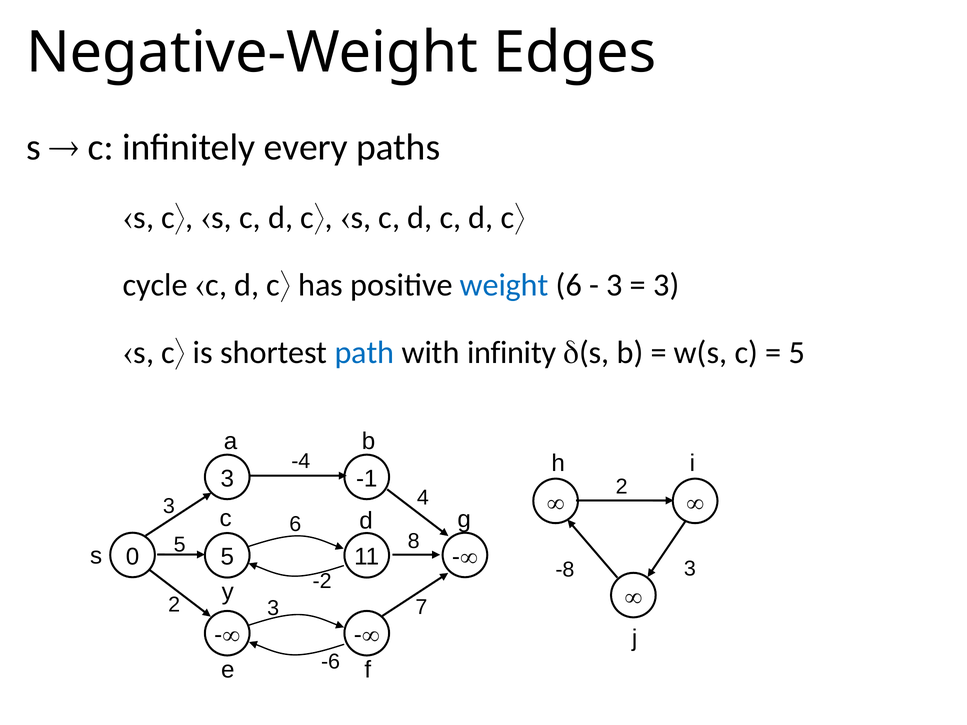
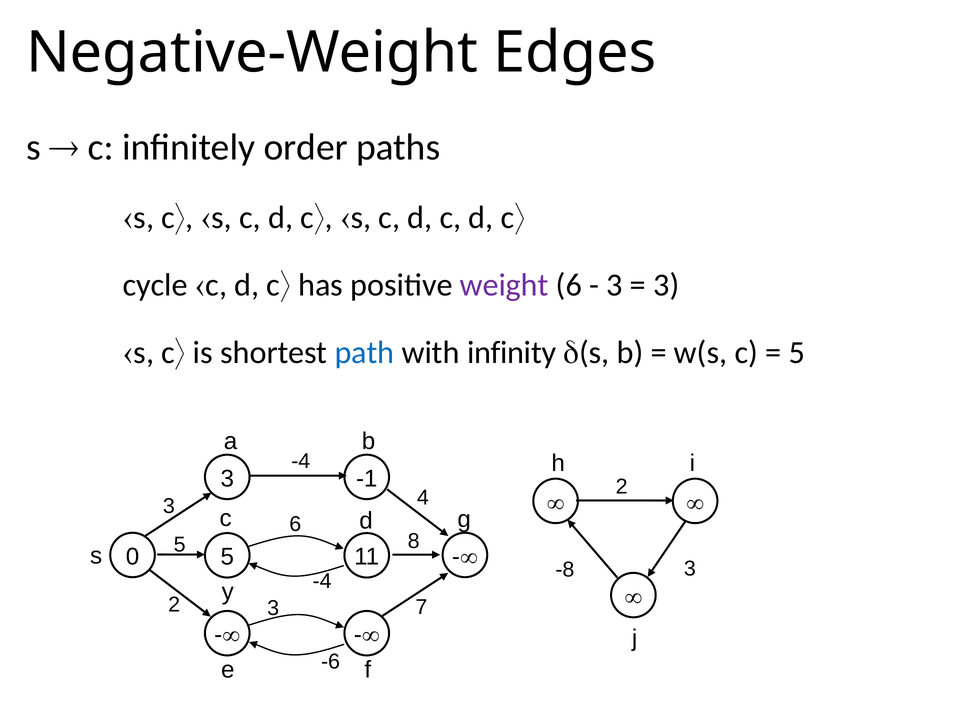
every: every -> order
weight colour: blue -> purple
-2 at (322, 582): -2 -> -4
